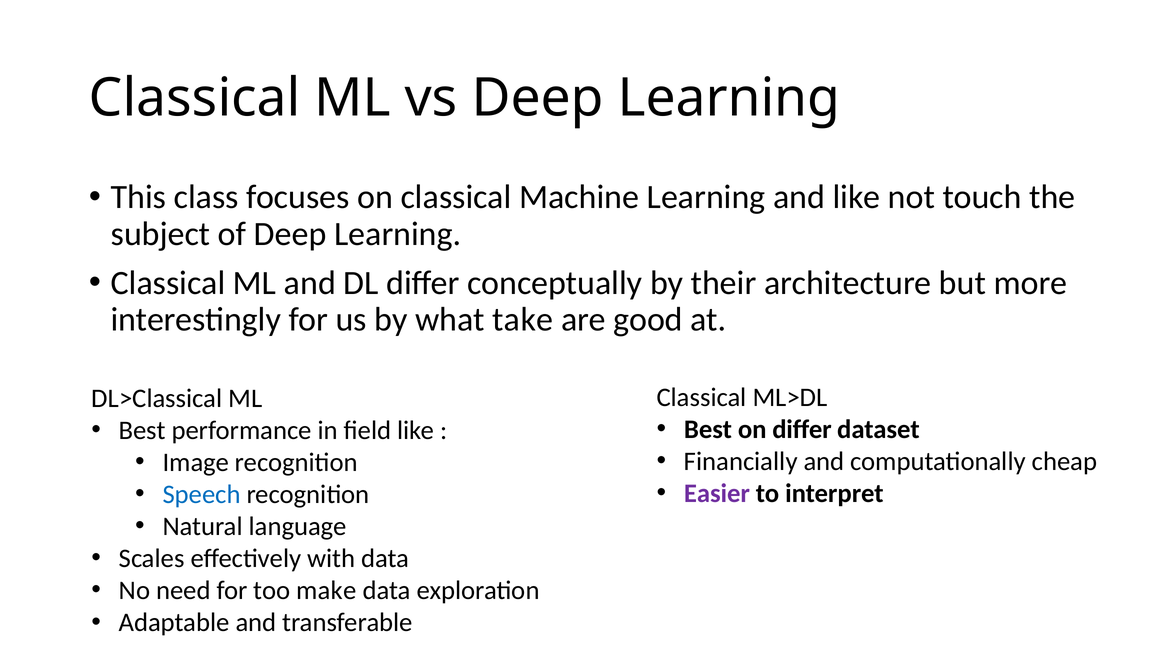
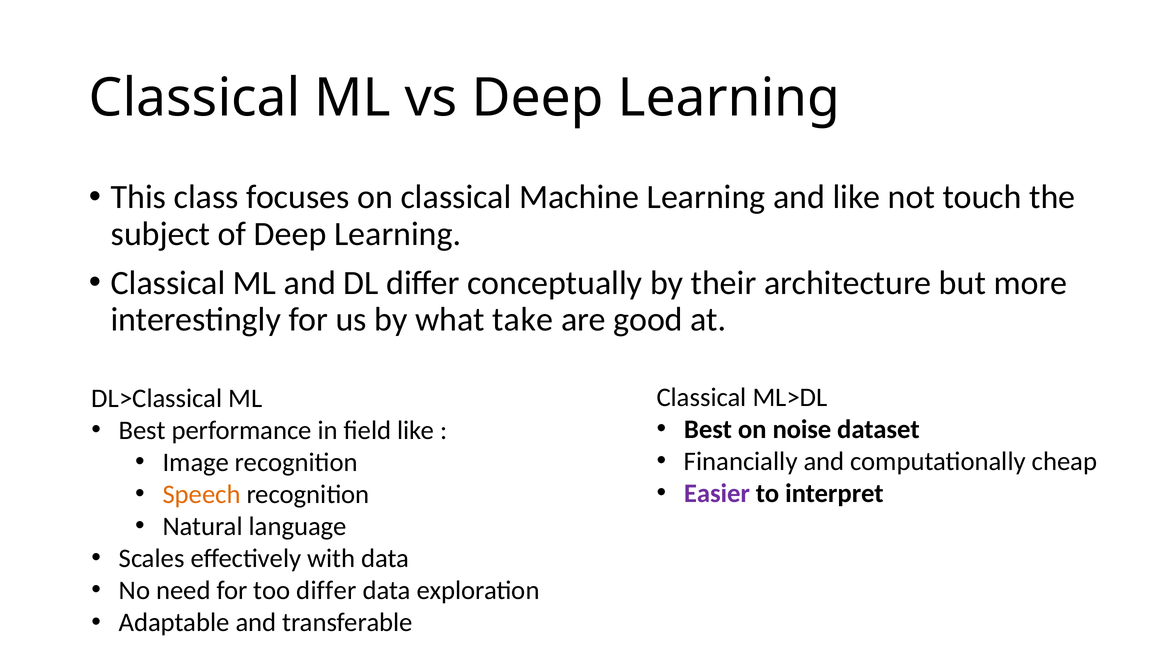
on differ: differ -> noise
Speech colour: blue -> orange
too make: make -> differ
